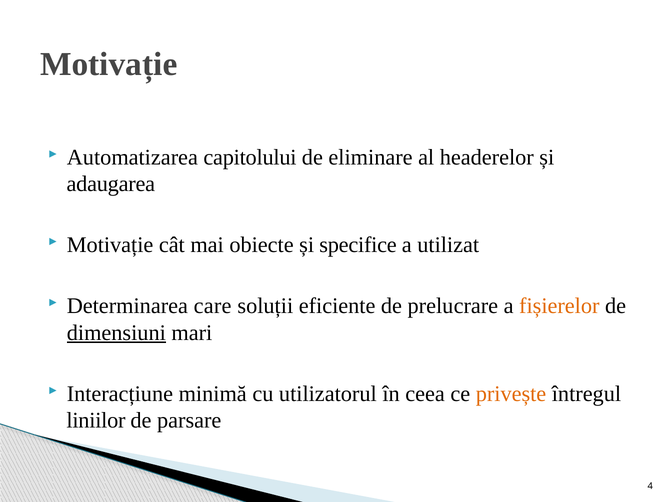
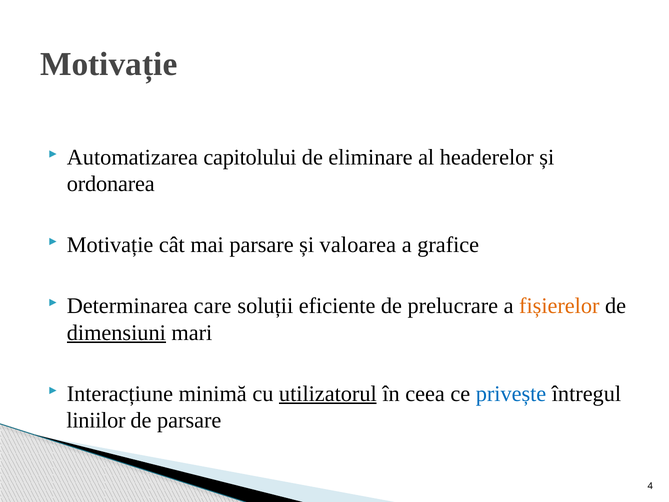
adaugarea: adaugarea -> ordonarea
mai obiecte: obiecte -> parsare
specifice: specifice -> valoarea
utilizat: utilizat -> grafice
utilizatorul underline: none -> present
privește colour: orange -> blue
